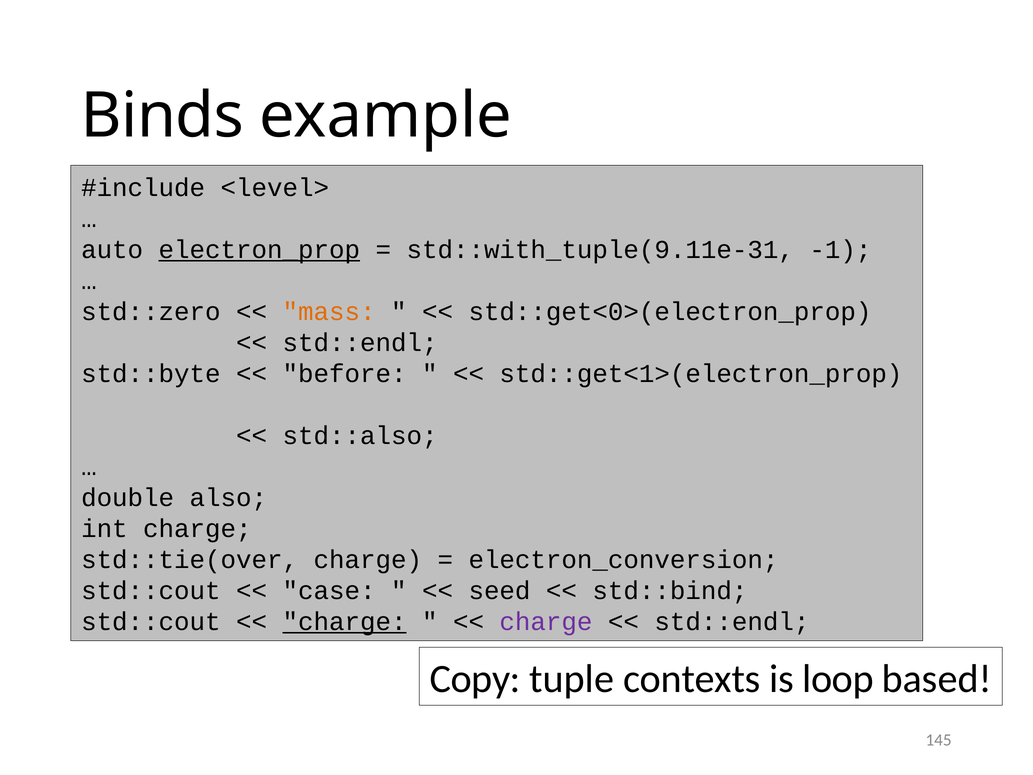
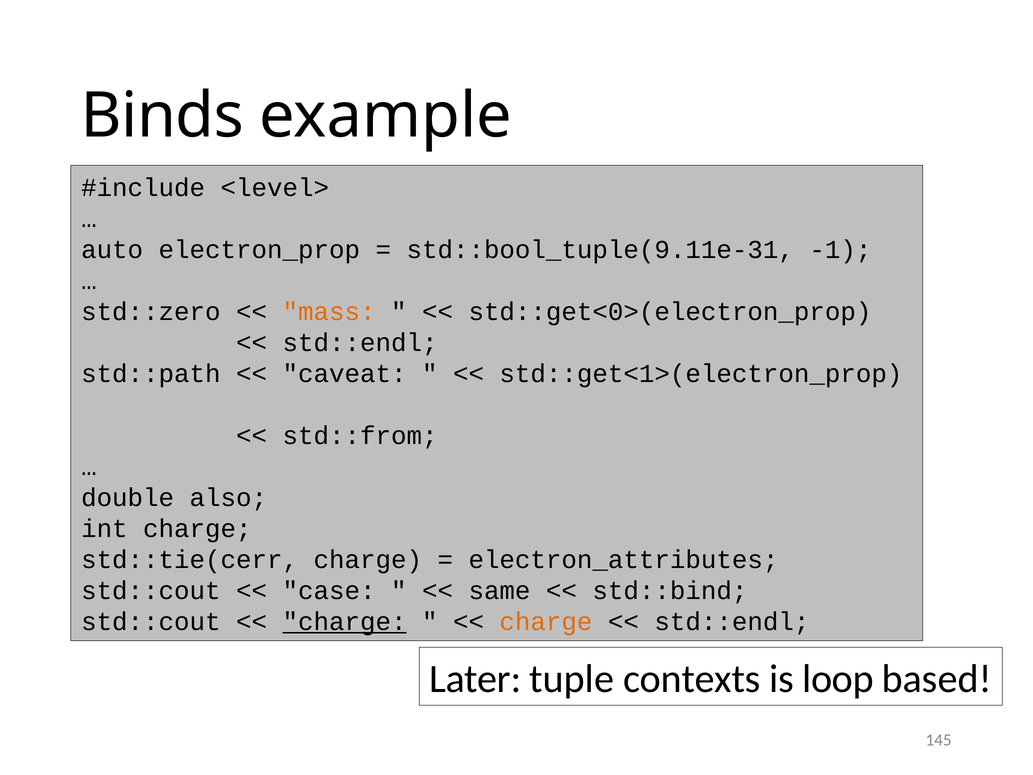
electron_prop underline: present -> none
std::with_tuple(9.11e-31: std::with_tuple(9.11e-31 -> std::bool_tuple(9.11e-31
std::byte: std::byte -> std::path
before: before -> caveat
std::also: std::also -> std::from
std::tie(over: std::tie(over -> std::tie(cerr
electron_conversion: electron_conversion -> electron_attributes
seed: seed -> same
charge at (546, 622) colour: purple -> orange
Copy: Copy -> Later
